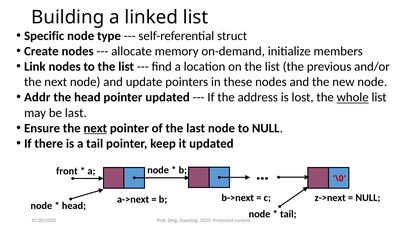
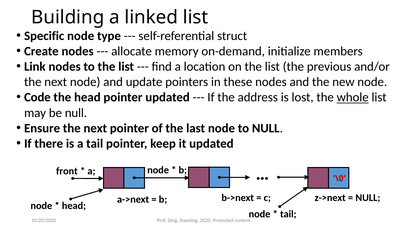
Addr: Addr -> Code
be last: last -> null
next at (95, 128) underline: present -> none
